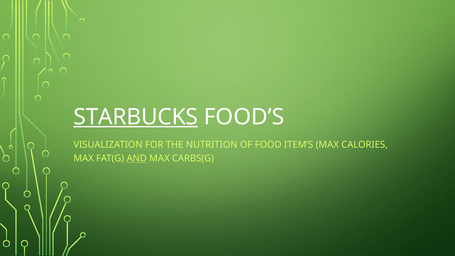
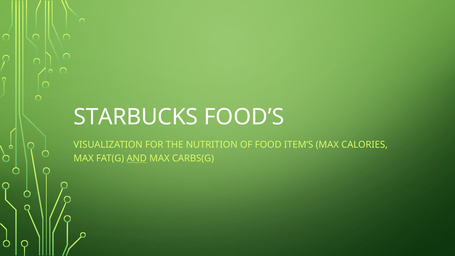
STARBUCKS underline: present -> none
